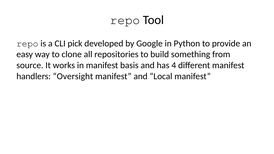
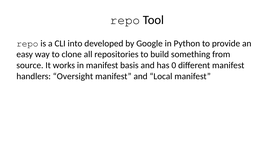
pick: pick -> into
4: 4 -> 0
